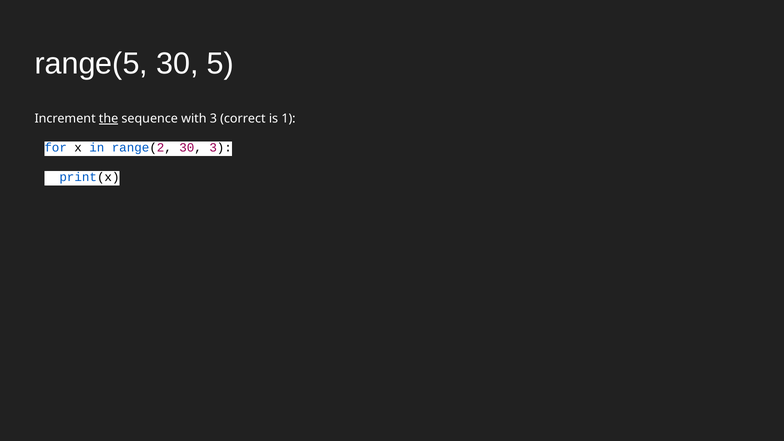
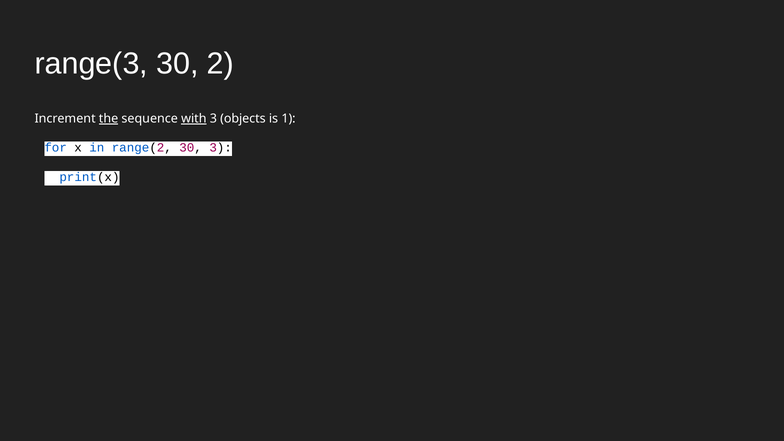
range(5: range(5 -> range(3
5: 5 -> 2
with underline: none -> present
correct: correct -> objects
